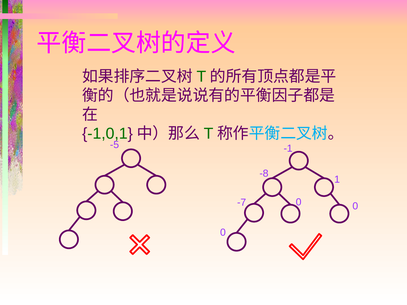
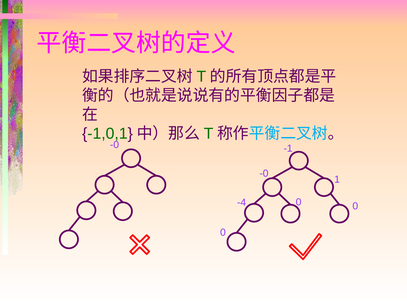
-5 at (114, 145): -5 -> -0
-8 at (264, 174): -8 -> -0
-7: -7 -> -4
